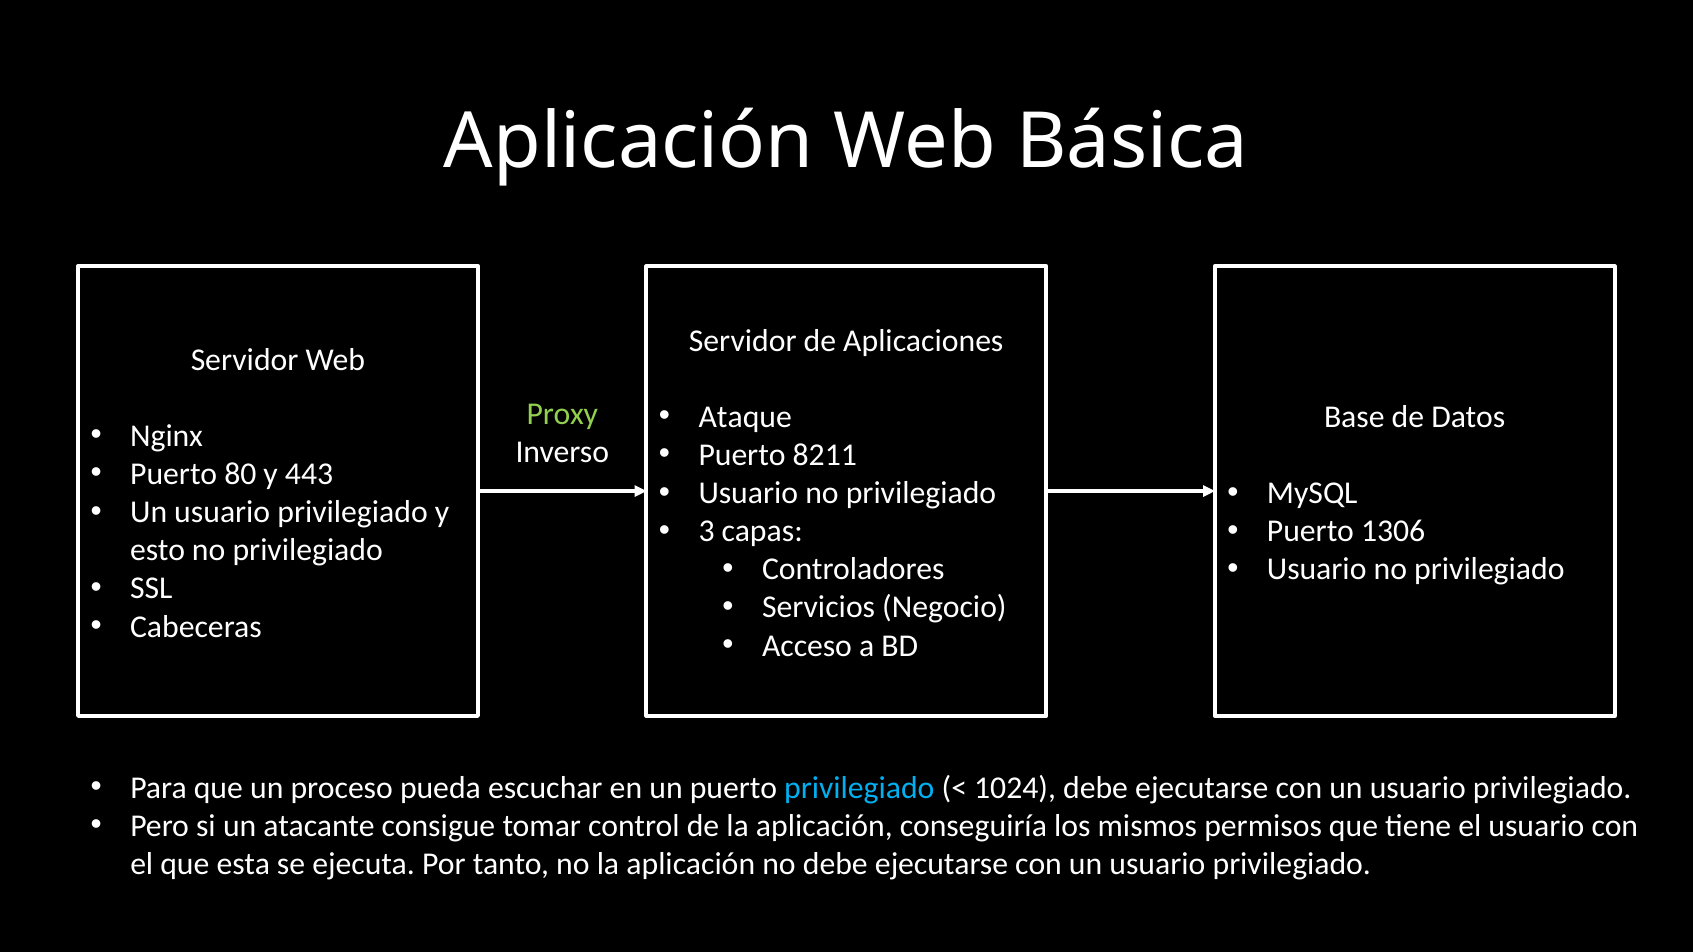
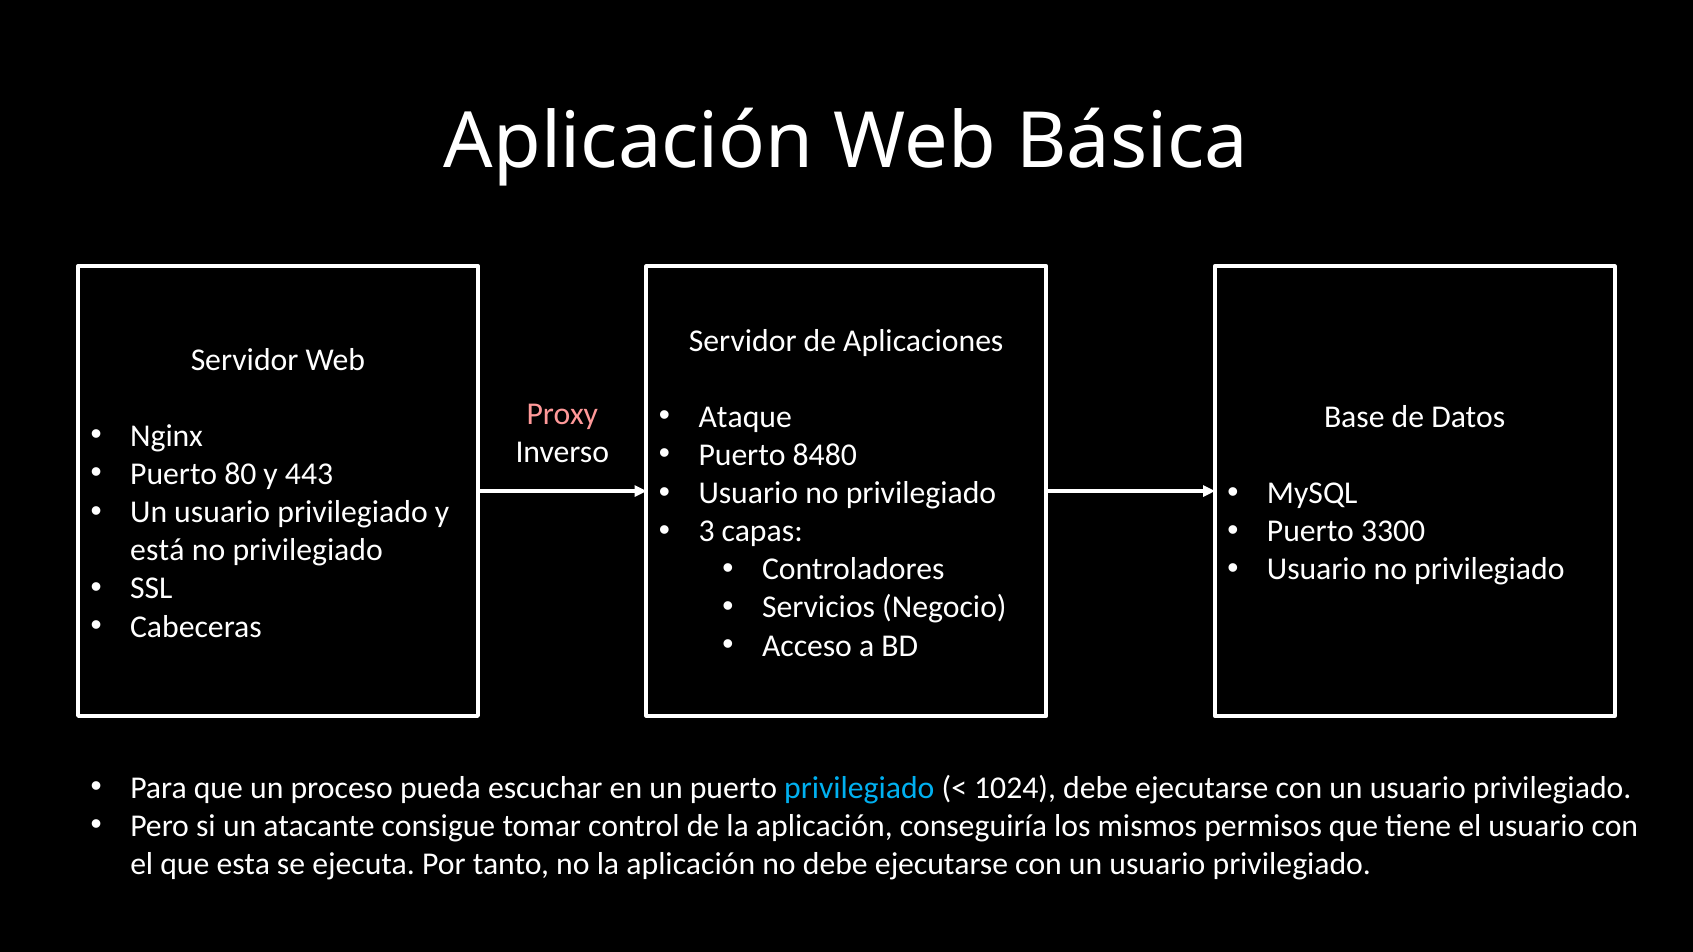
Proxy colour: light green -> pink
8211: 8211 -> 8480
1306: 1306 -> 3300
esto: esto -> está
